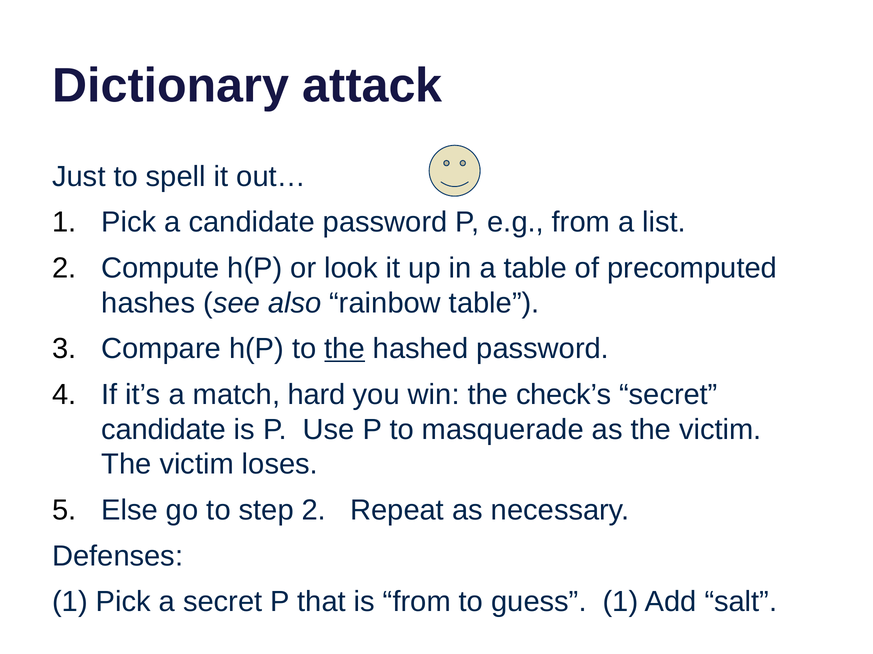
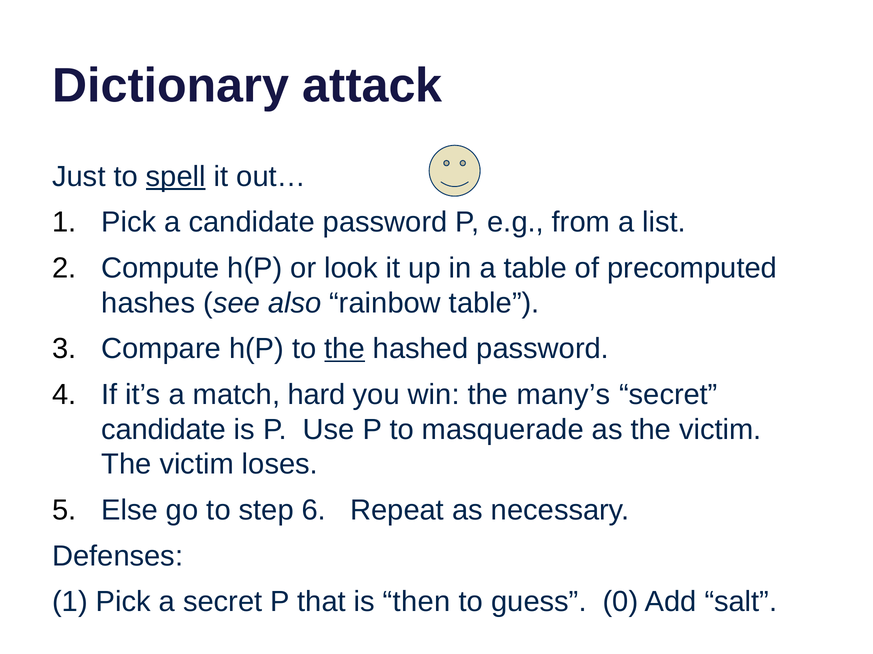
spell underline: none -> present
check’s: check’s -> many’s
step 2: 2 -> 6
is from: from -> then
guess 1: 1 -> 0
